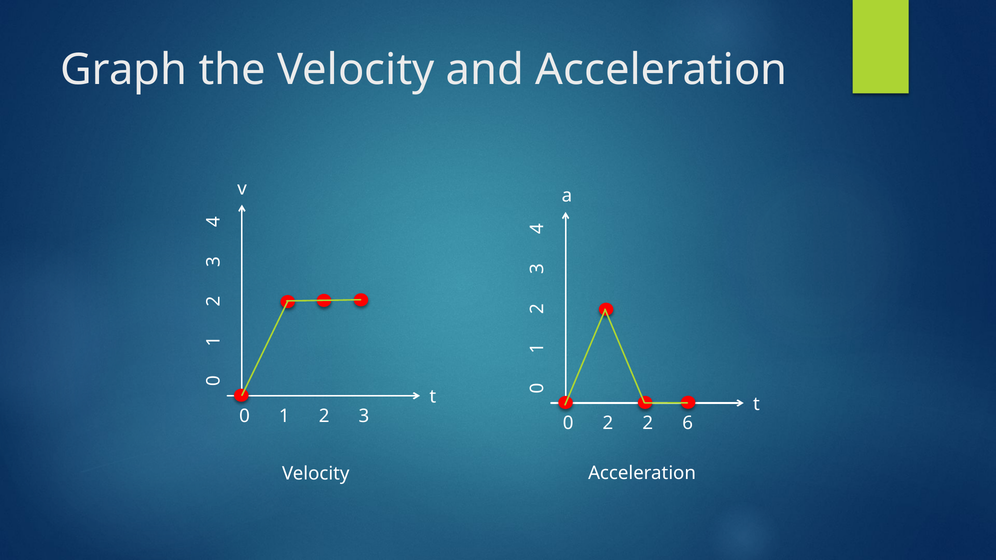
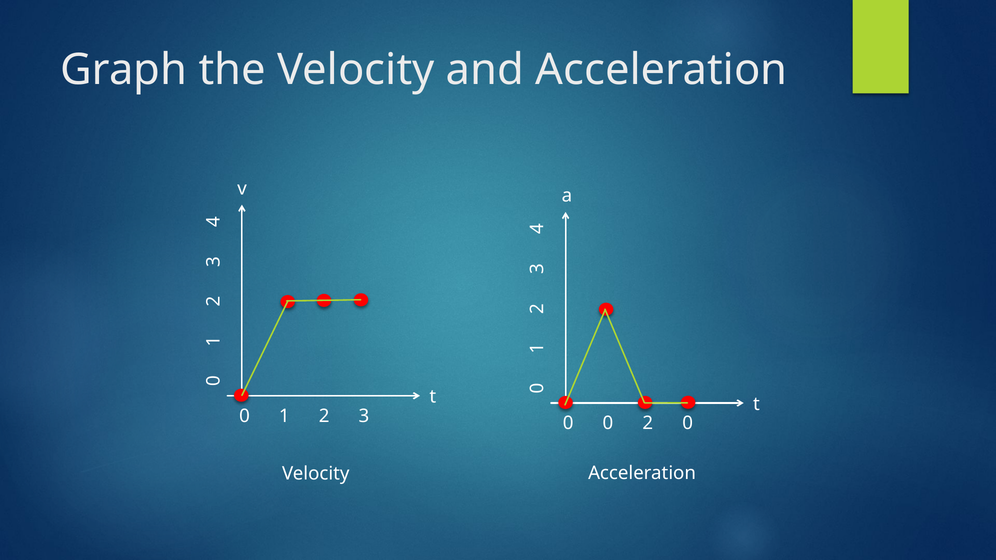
2 at (608, 423): 2 -> 0
2 6: 6 -> 0
